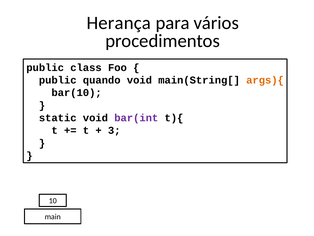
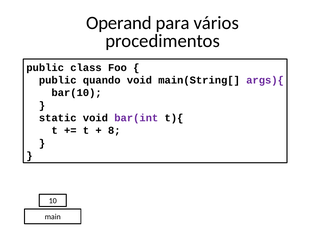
Herança: Herança -> Operand
args){ colour: orange -> purple
3: 3 -> 8
